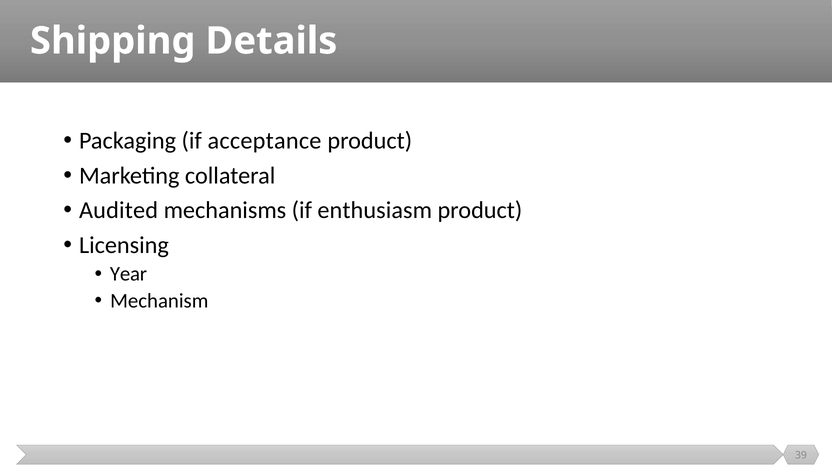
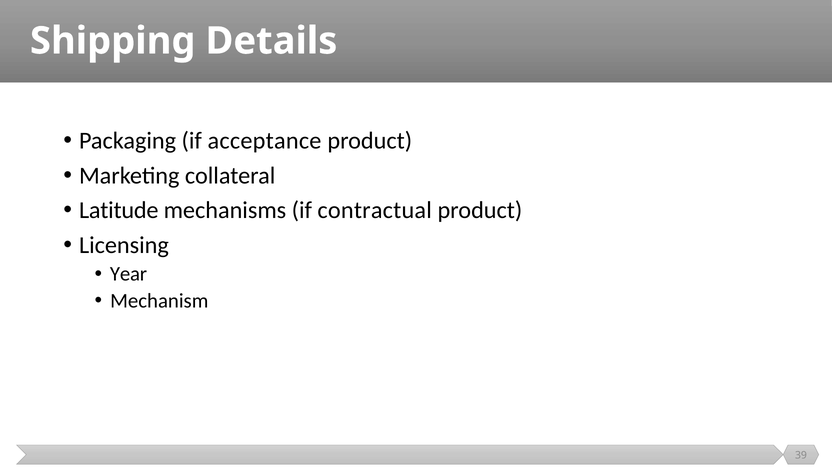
Audited: Audited -> Latitude
enthusiasm: enthusiasm -> contractual
